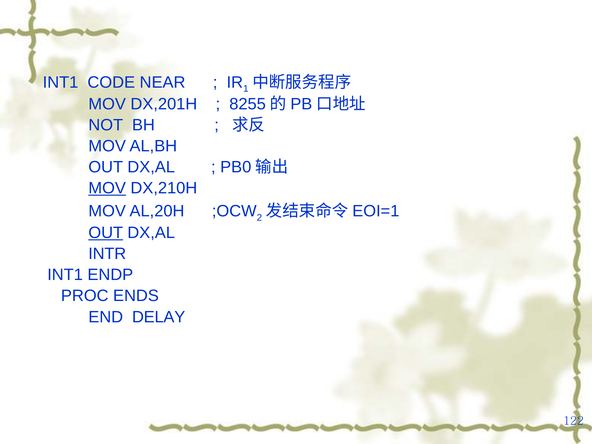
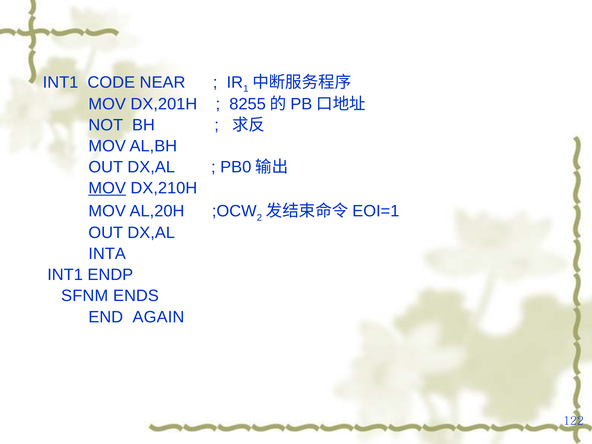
OUT at (106, 233) underline: present -> none
INTR: INTR -> INTA
PROC: PROC -> SFNM
DELAY: DELAY -> AGAIN
